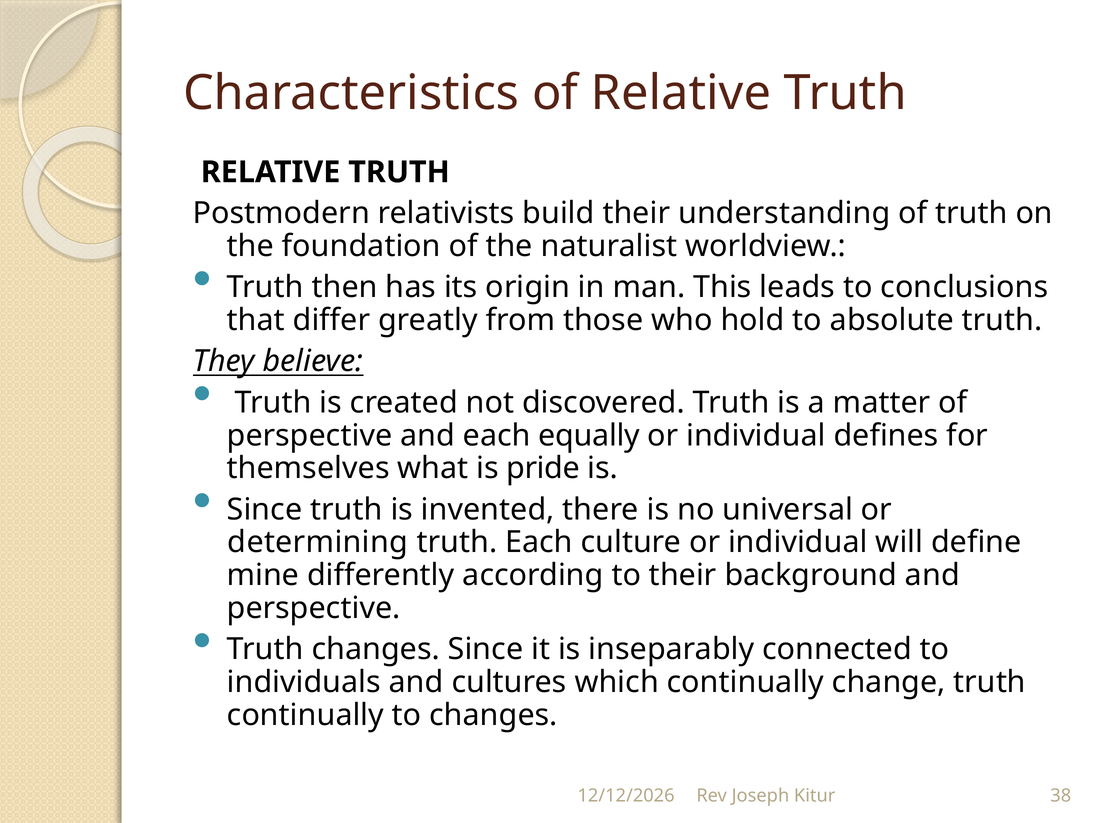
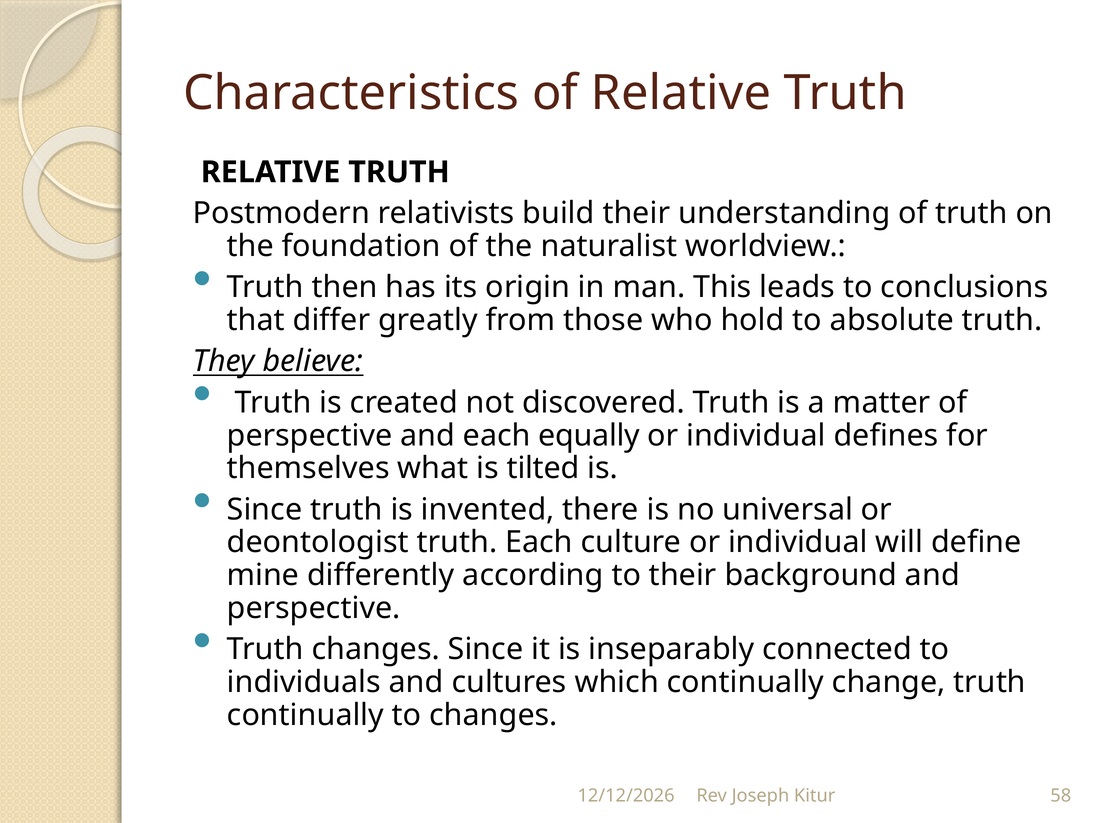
pride: pride -> tilted
determining: determining -> deontologist
38: 38 -> 58
